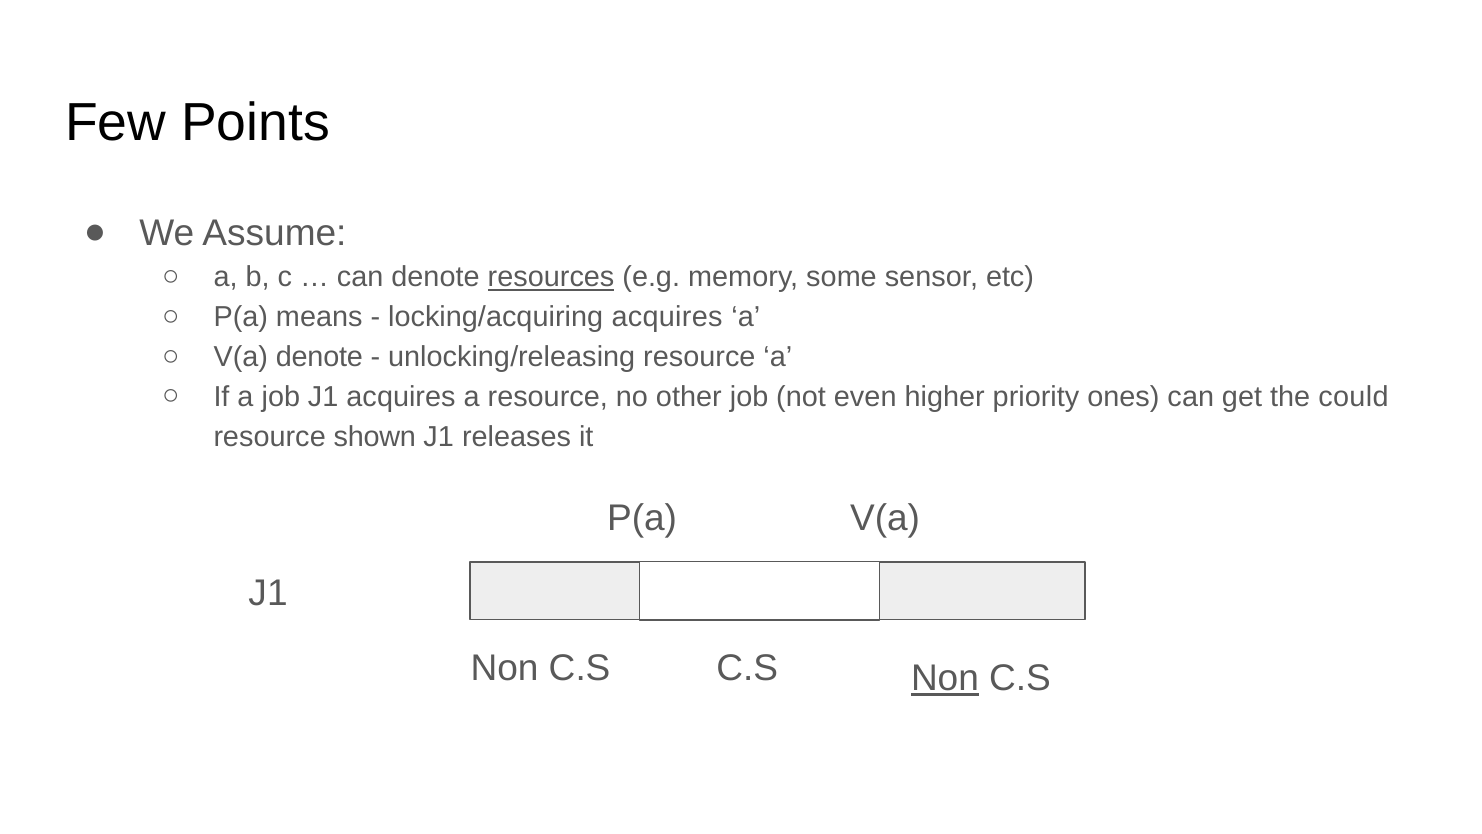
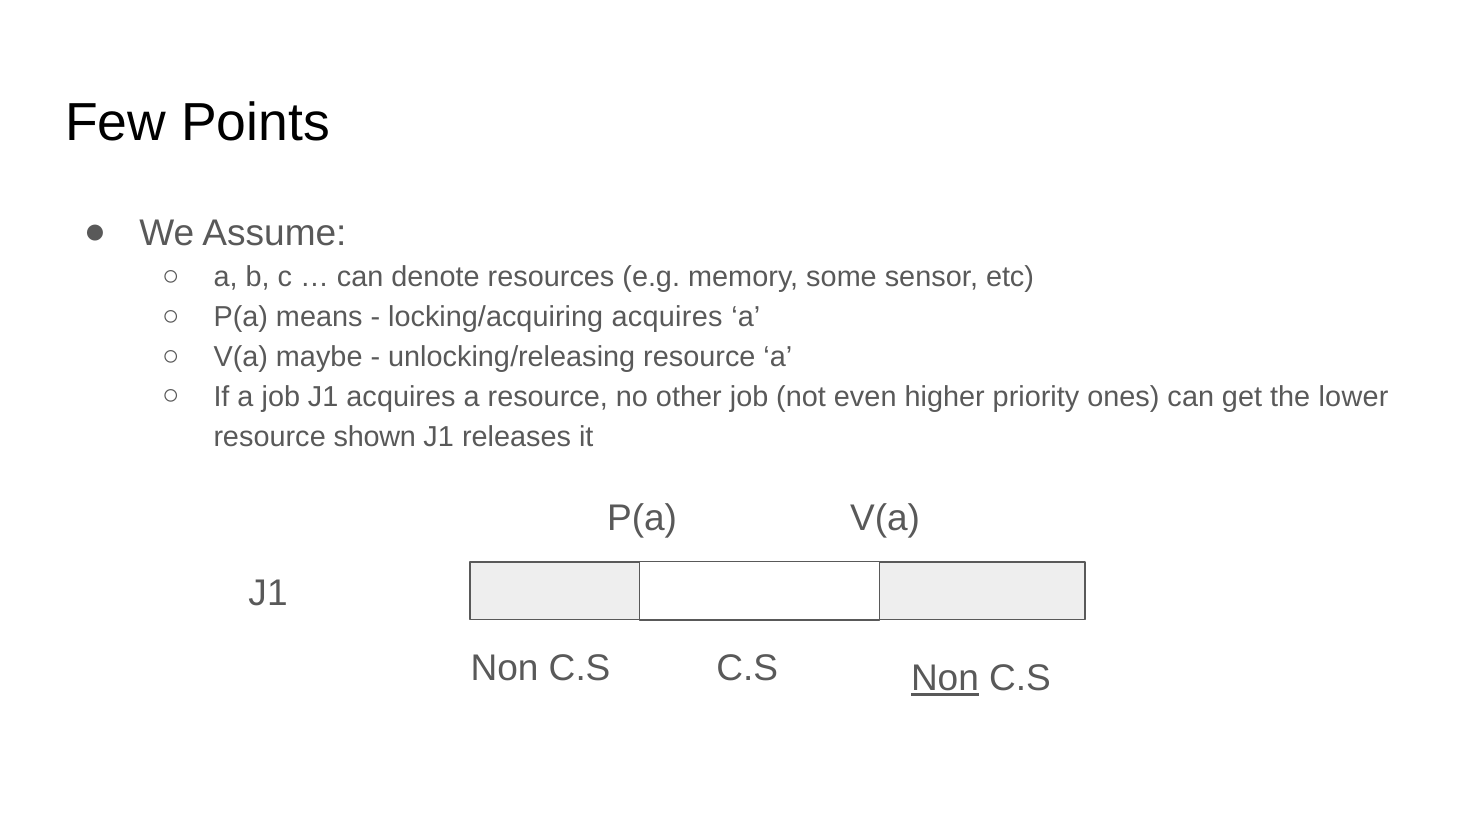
resources underline: present -> none
V(a denote: denote -> maybe
could: could -> lower
